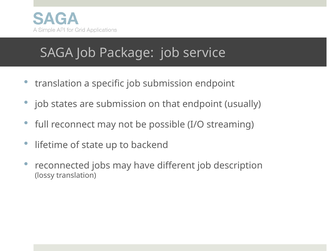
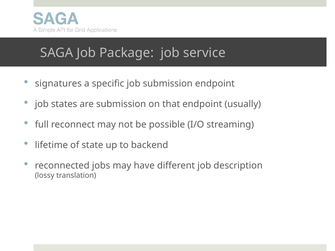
translation at (58, 84): translation -> signatures
